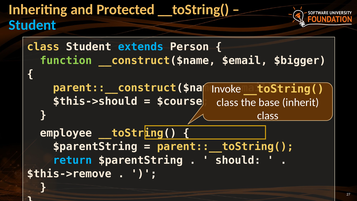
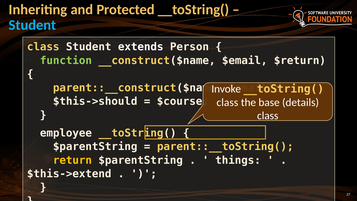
extends colour: light blue -> white
$bigger: $bigger -> $return
inherit: inherit -> details
return colour: light blue -> yellow
should: should -> things
$this->remove: $this->remove -> $this->extend
